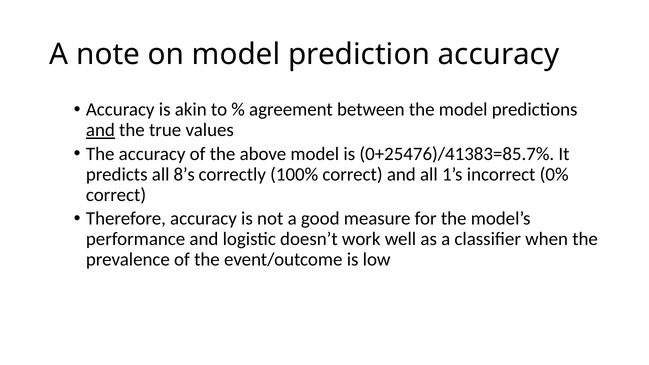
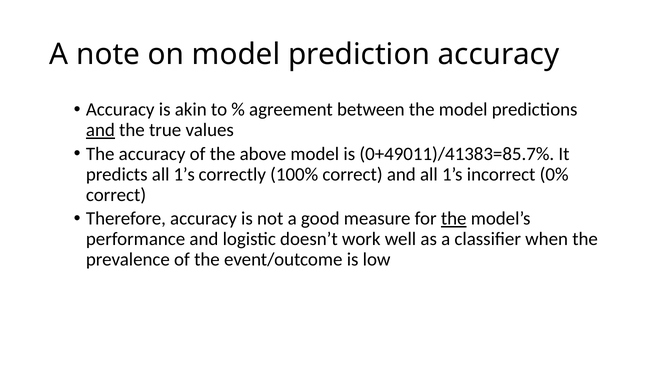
0+25476)/41383=85.7%: 0+25476)/41383=85.7% -> 0+49011)/41383=85.7%
predicts all 8’s: 8’s -> 1’s
the at (454, 219) underline: none -> present
